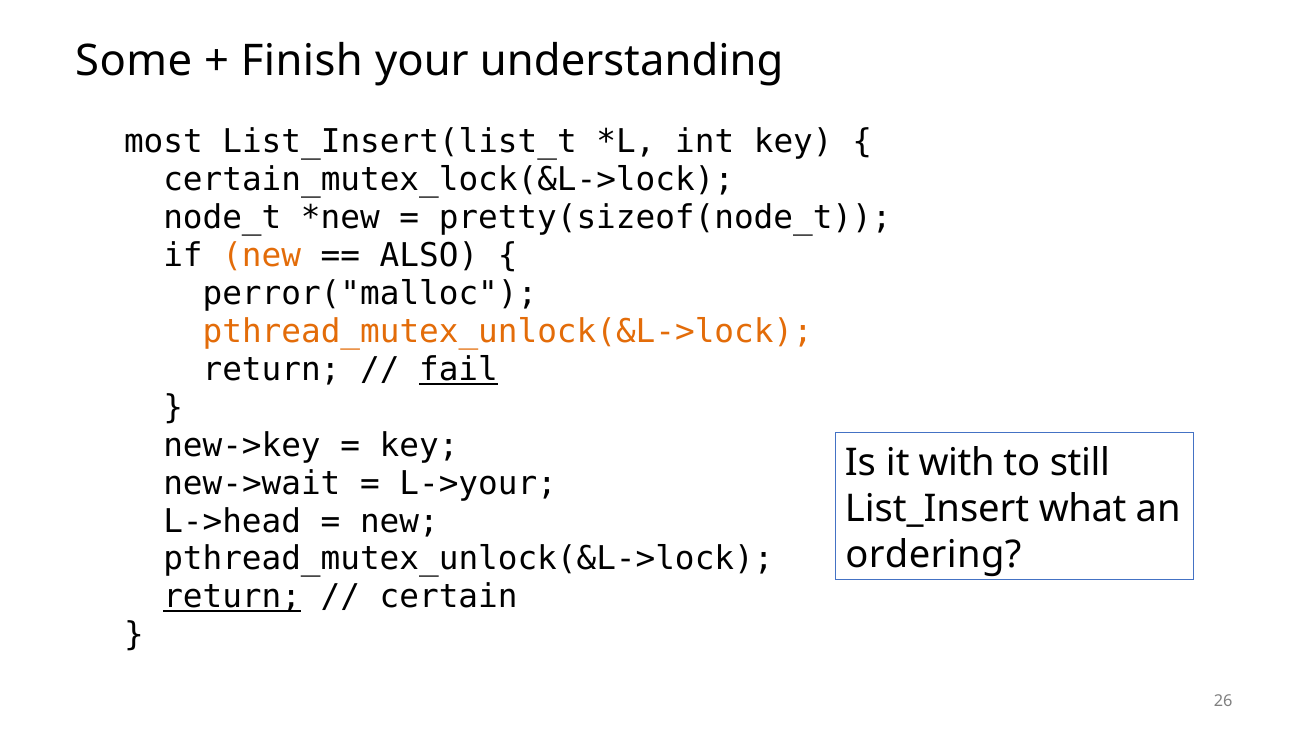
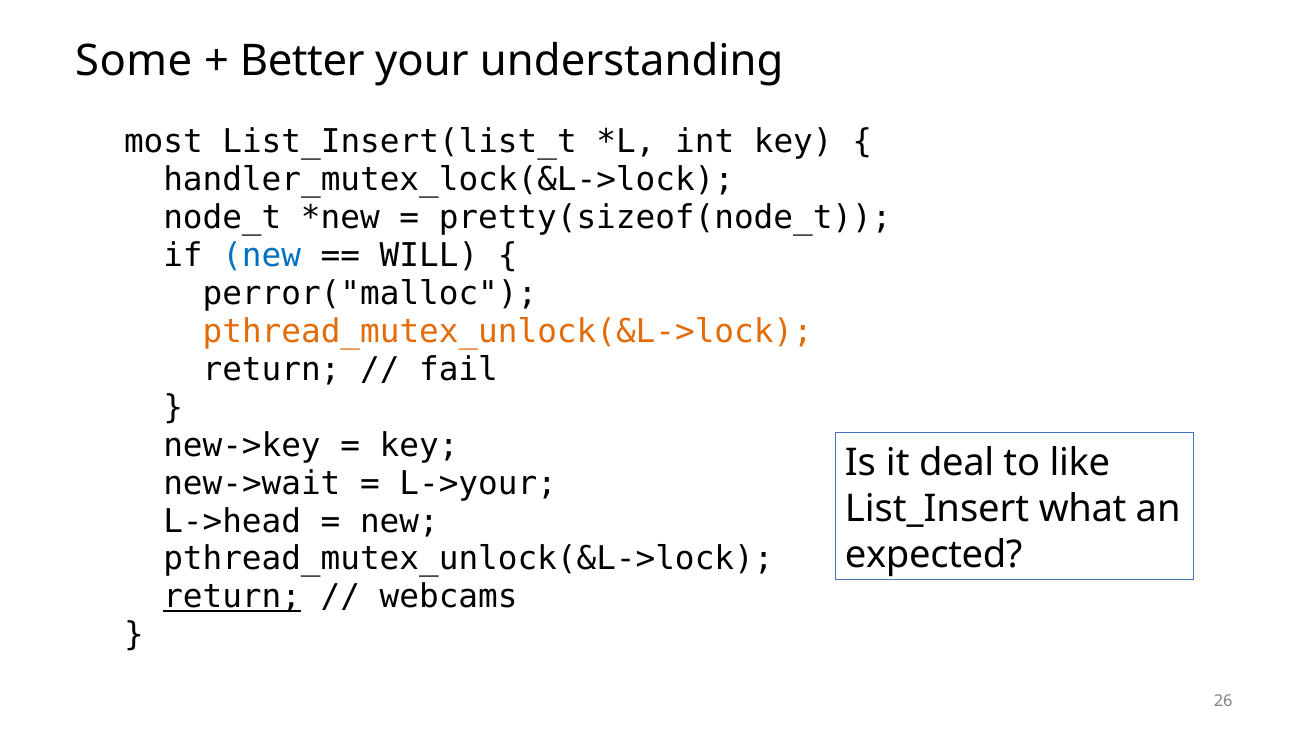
Finish: Finish -> Better
certain_mutex_lock(&L->lock: certain_mutex_lock(&L->lock -> handler_mutex_lock(&L->lock
new at (262, 256) colour: orange -> blue
ALSO: ALSO -> WILL
fail underline: present -> none
with: with -> deal
still: still -> like
ordering: ordering -> expected
certain: certain -> webcams
